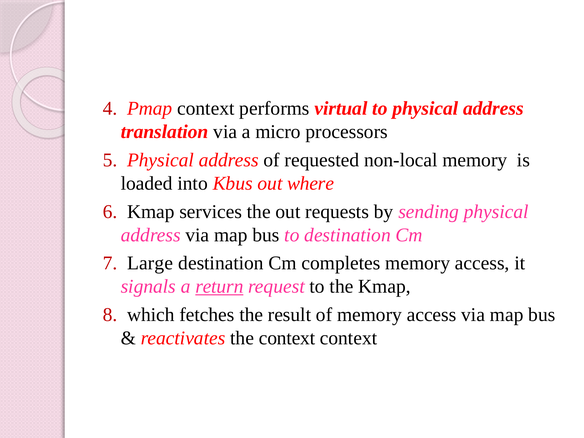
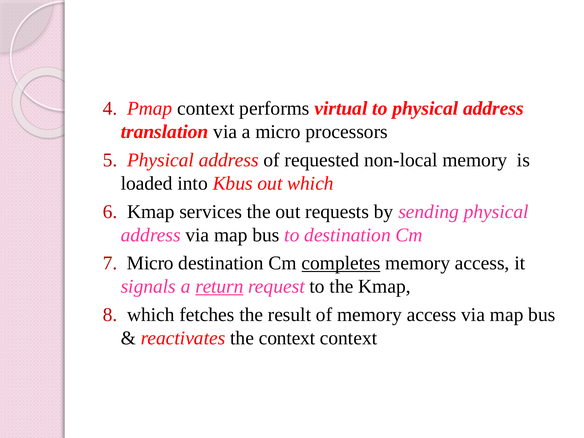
out where: where -> which
7 Large: Large -> Micro
completes underline: none -> present
